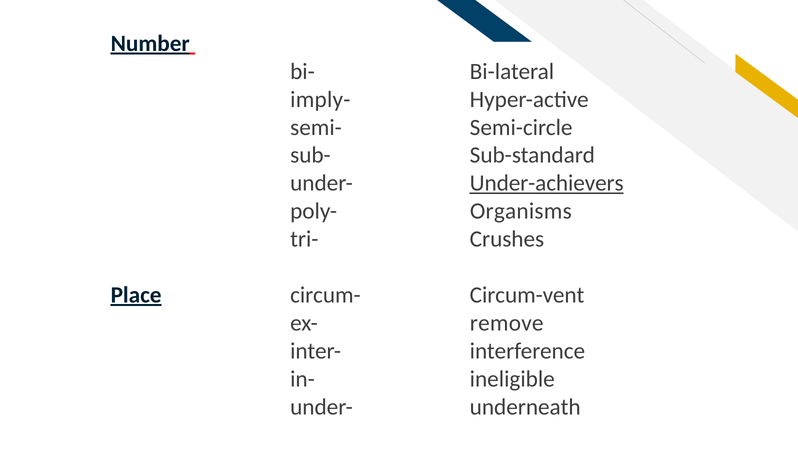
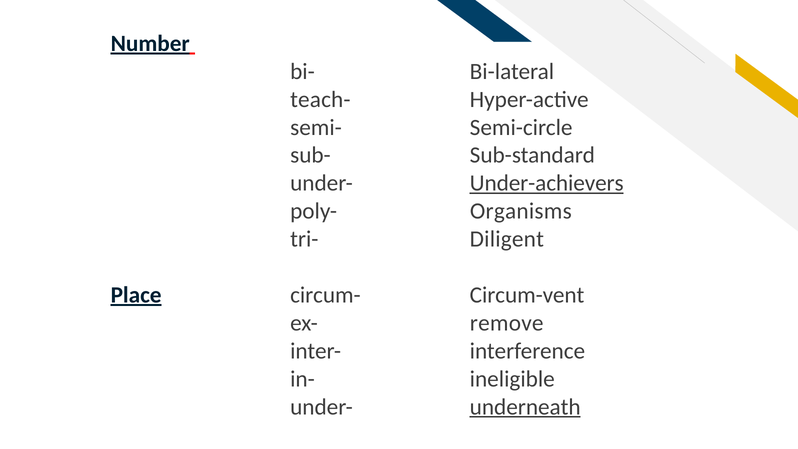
imply-: imply- -> teach-
Crushes: Crushes -> Diligent
underneath underline: none -> present
